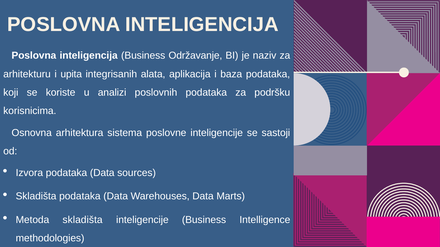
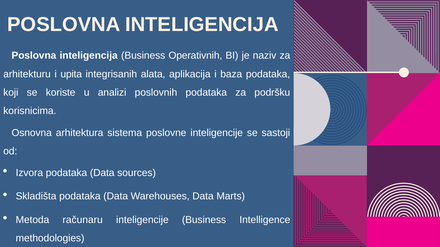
Održavanje: Održavanje -> Operativnih
Metoda skladišta: skladišta -> računaru
